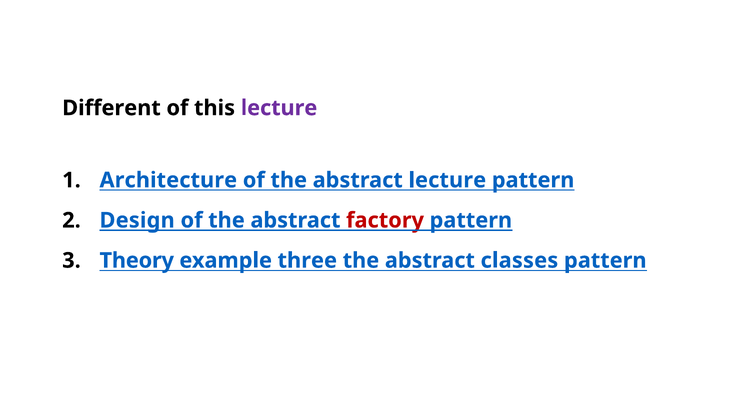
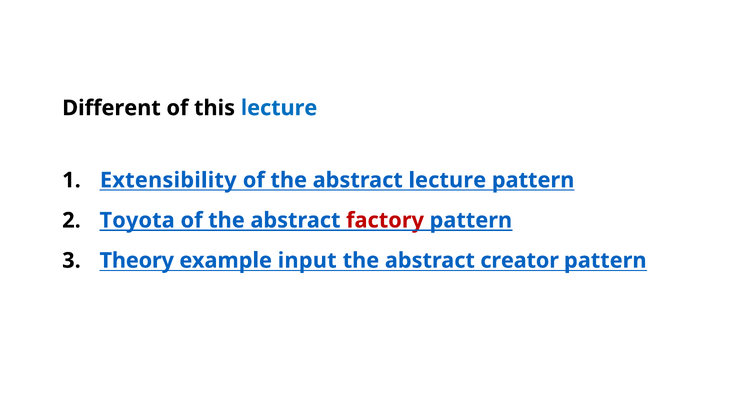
lecture at (279, 108) colour: purple -> blue
Architecture: Architecture -> Extensibility
Design: Design -> Toyota
three: three -> input
classes: classes -> creator
